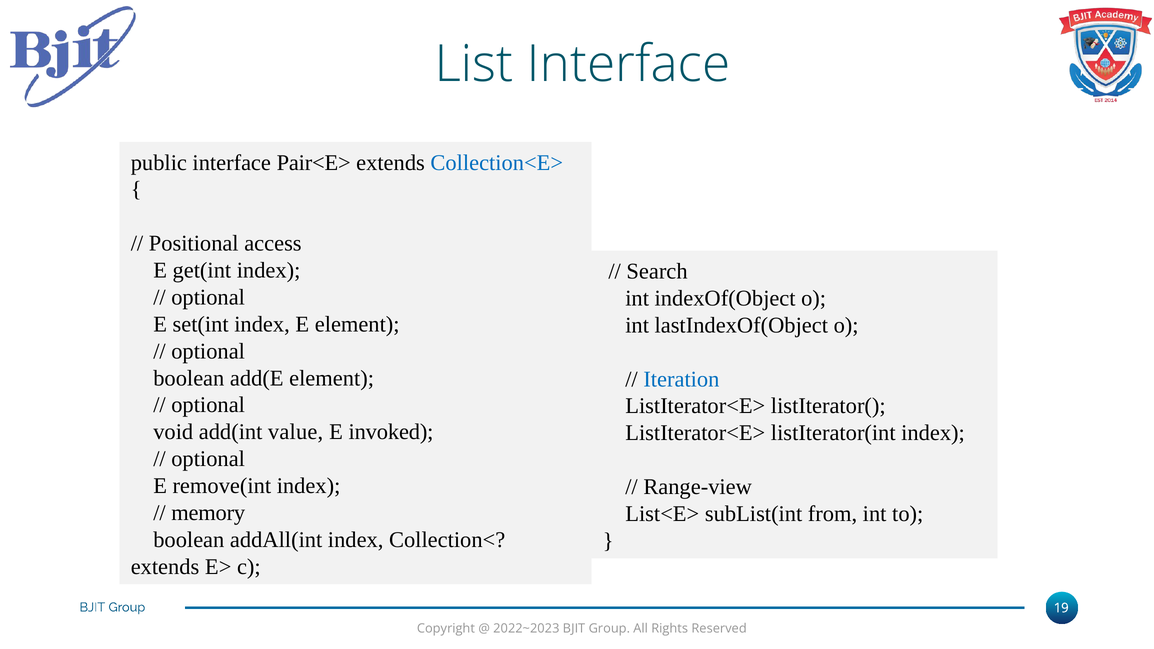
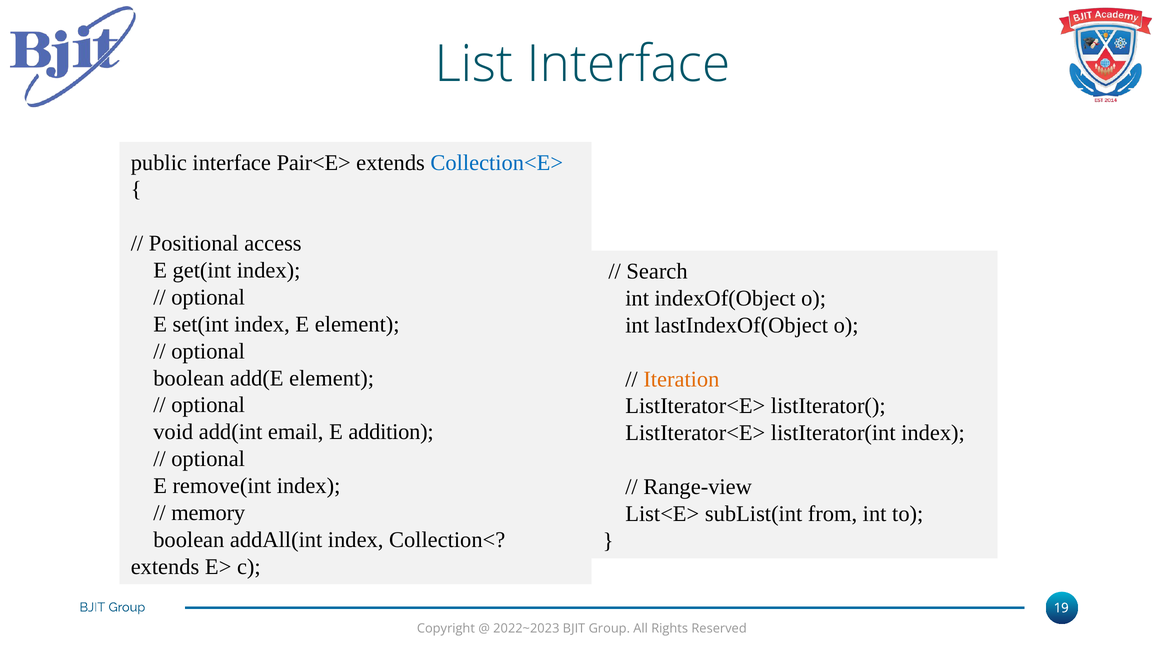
Iteration colour: blue -> orange
value: value -> email
invoked: invoked -> addition
